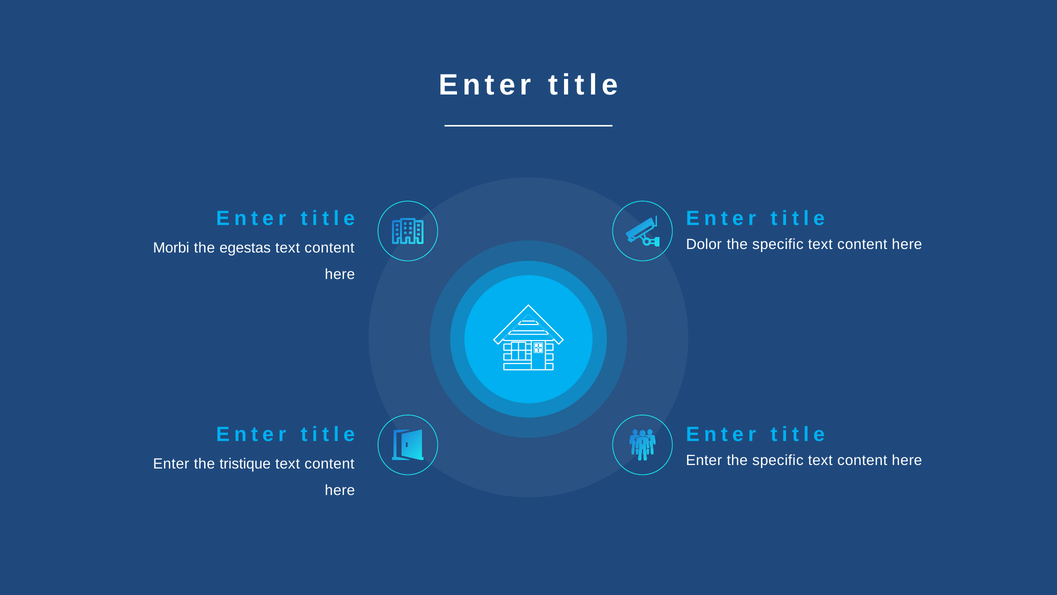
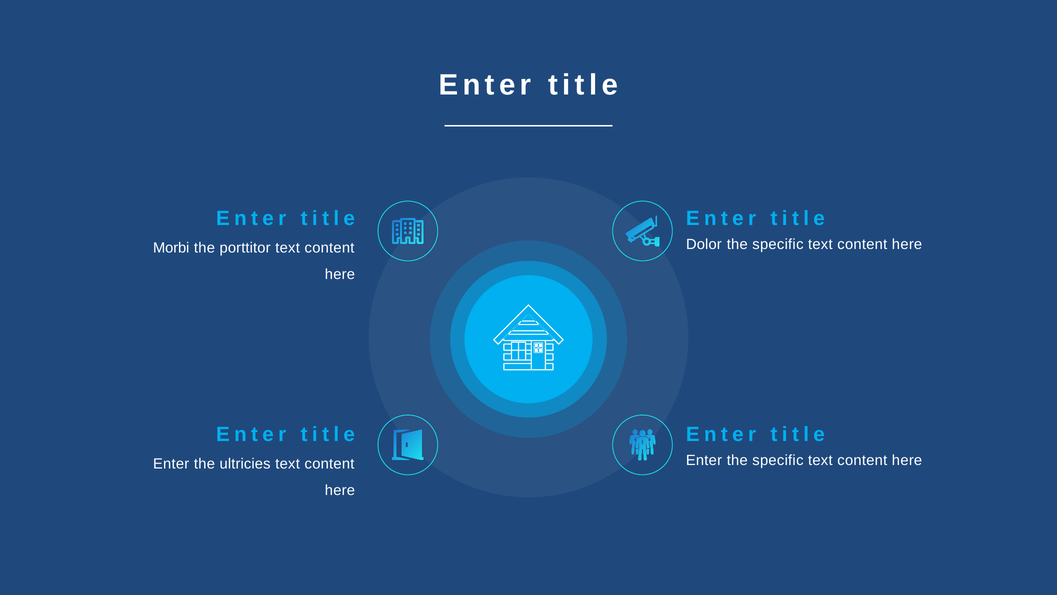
egestas: egestas -> porttitor
tristique: tristique -> ultricies
